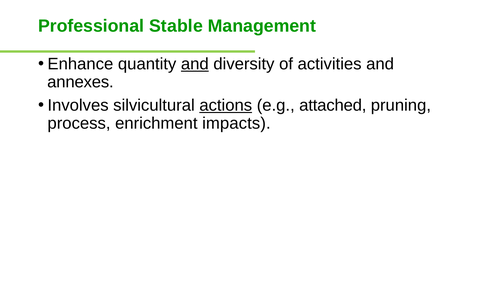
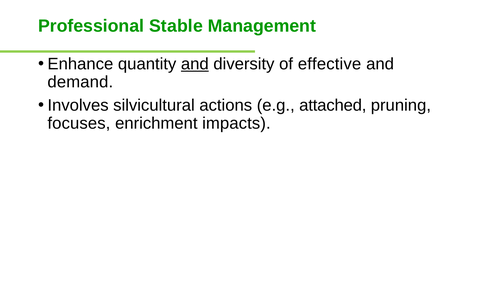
activities: activities -> effective
annexes: annexes -> demand
actions underline: present -> none
process: process -> focuses
